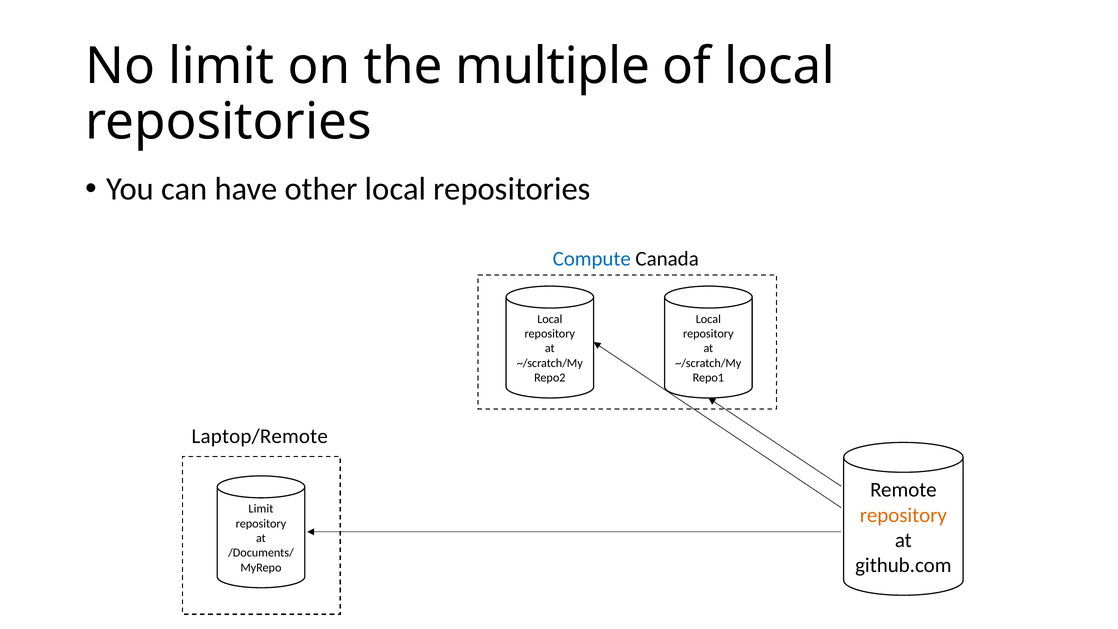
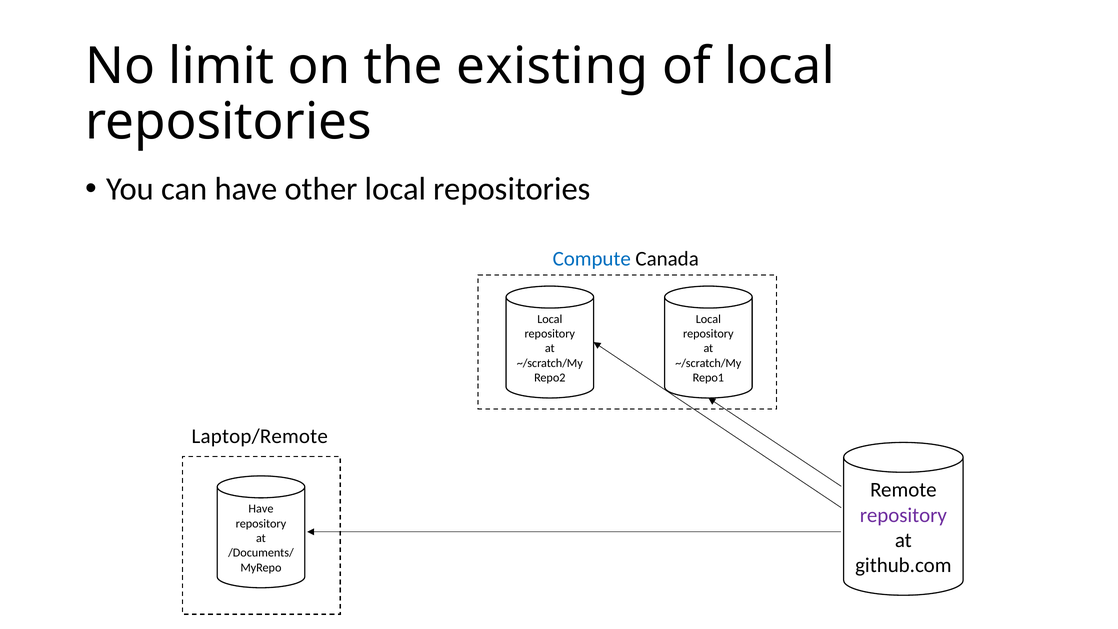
multiple: multiple -> existing
Limit at (261, 509): Limit -> Have
repository at (903, 515) colour: orange -> purple
